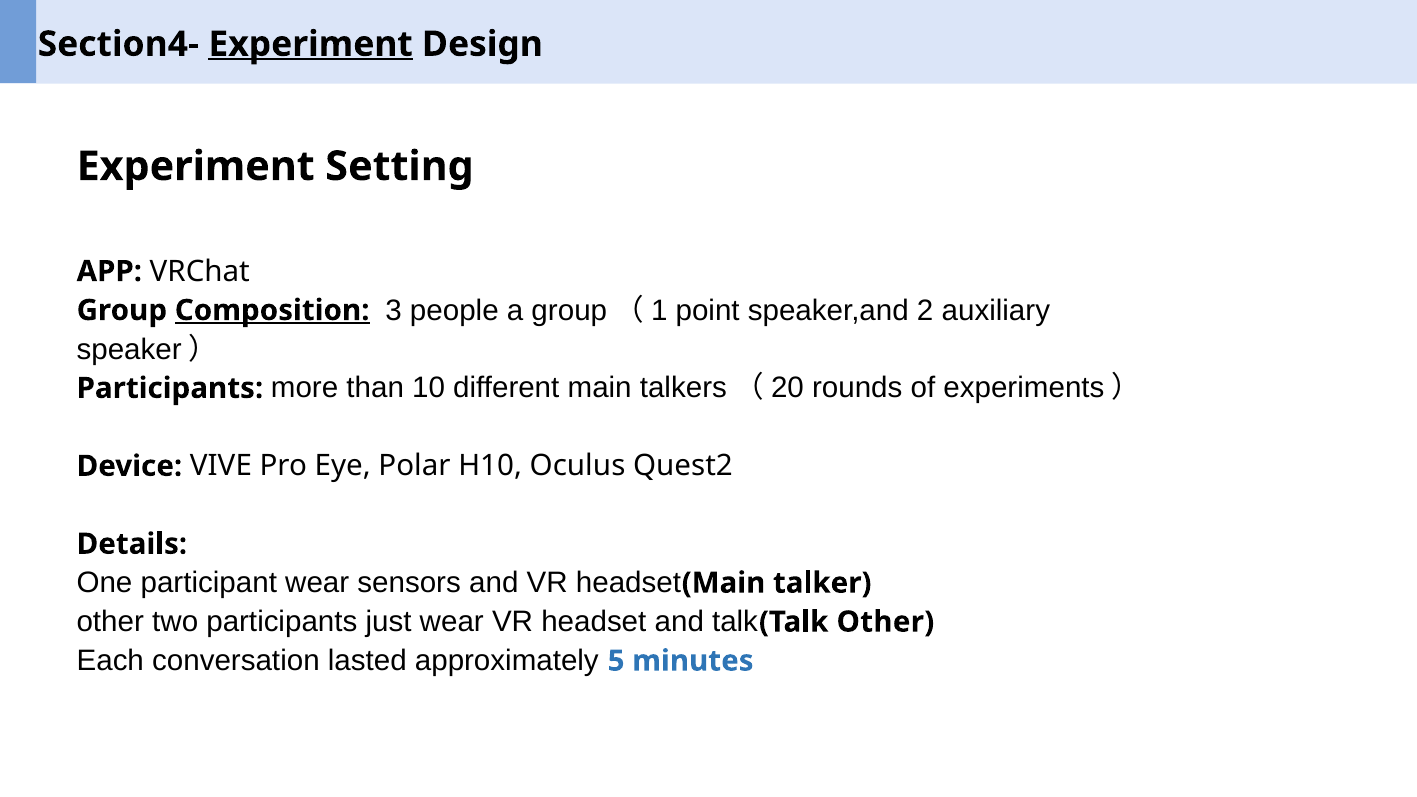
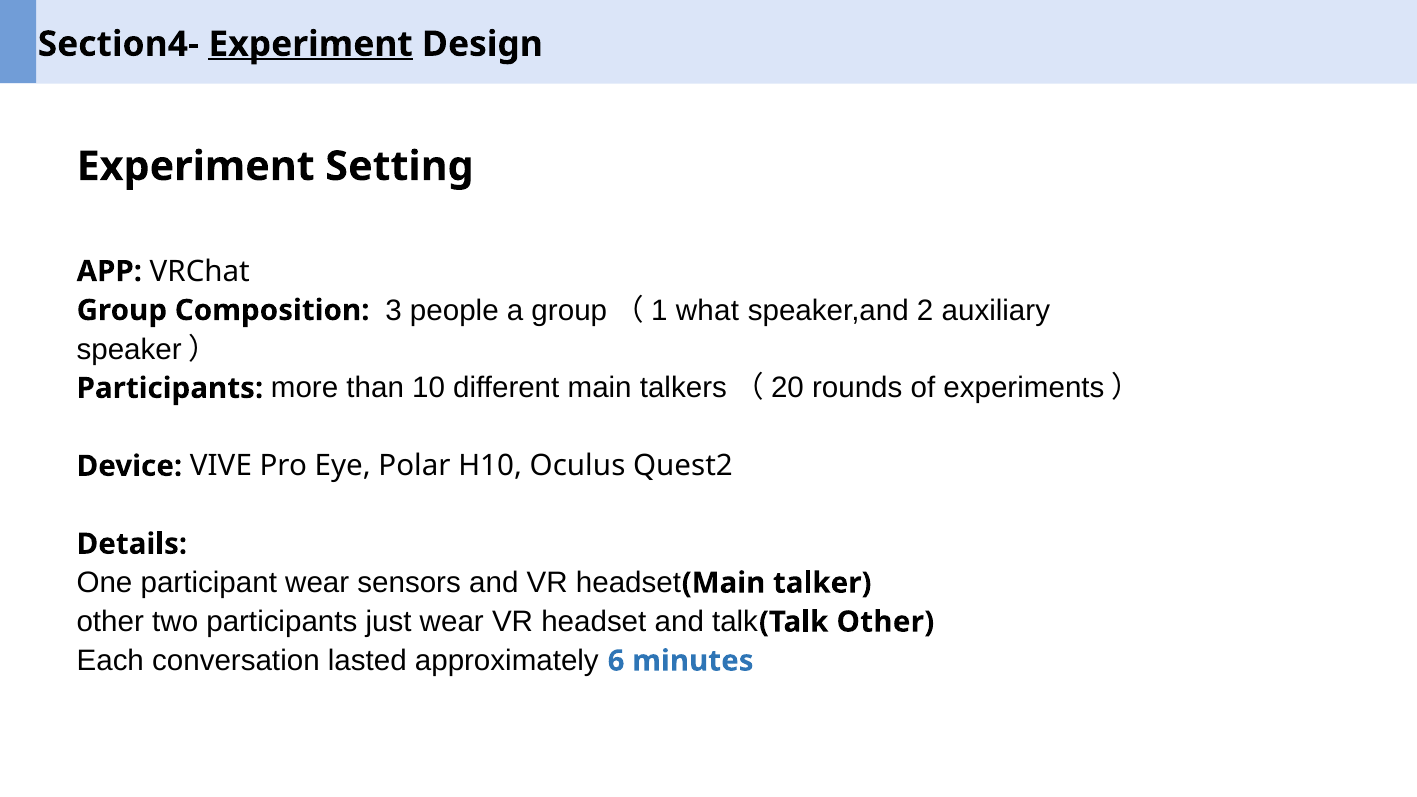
Composition underline: present -> none
point: point -> what
5: 5 -> 6
